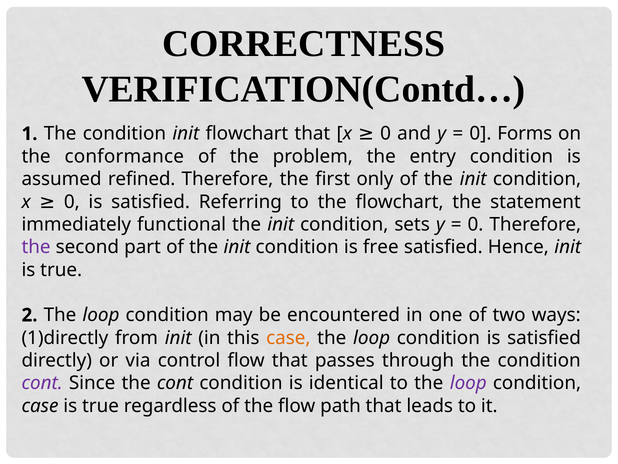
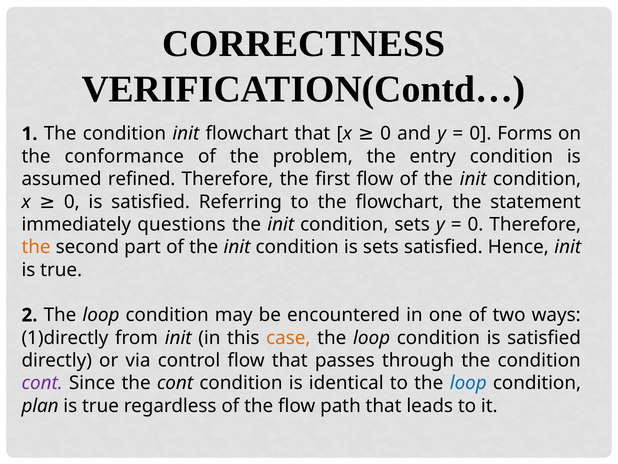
first only: only -> flow
functional: functional -> questions
the at (36, 247) colour: purple -> orange
is free: free -> sets
loop at (468, 383) colour: purple -> blue
case at (40, 405): case -> plan
